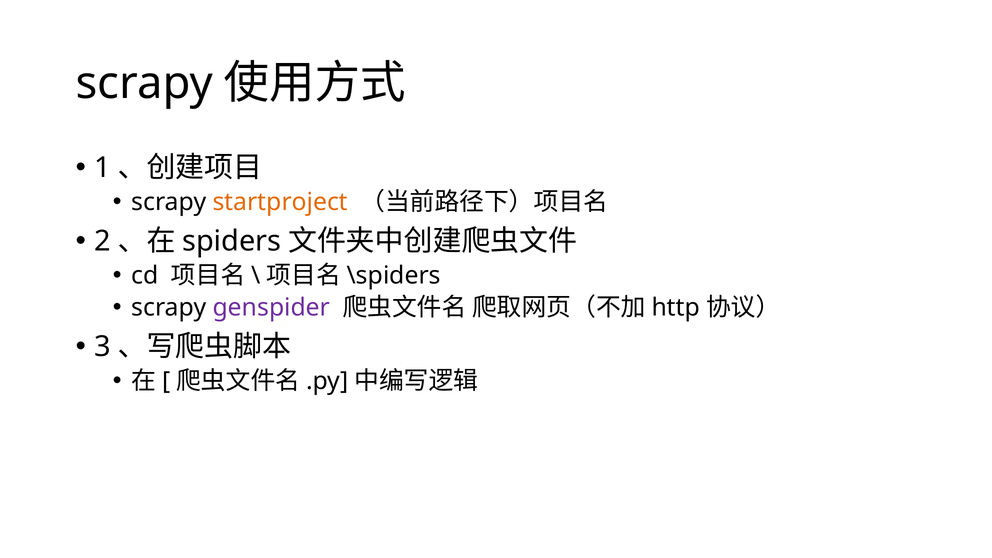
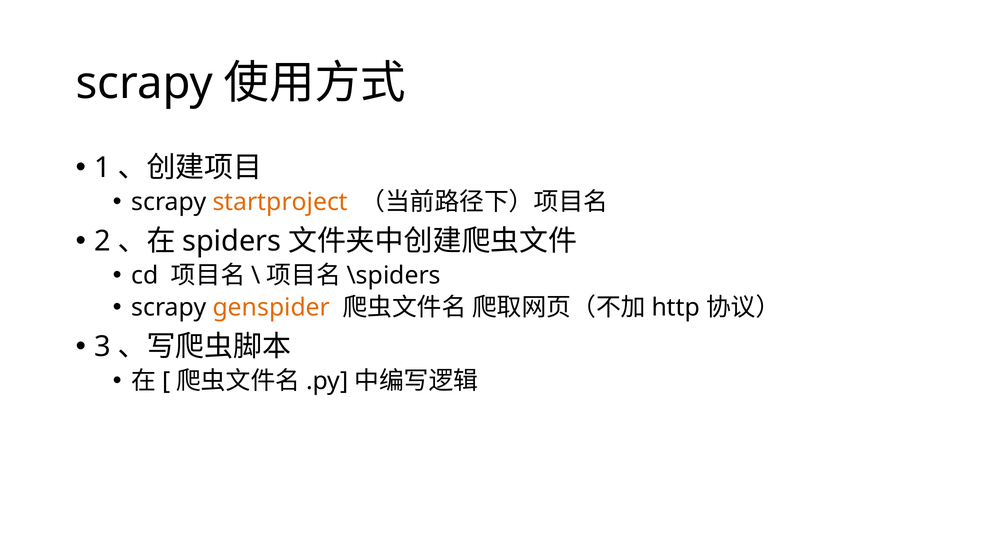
genspider colour: purple -> orange
